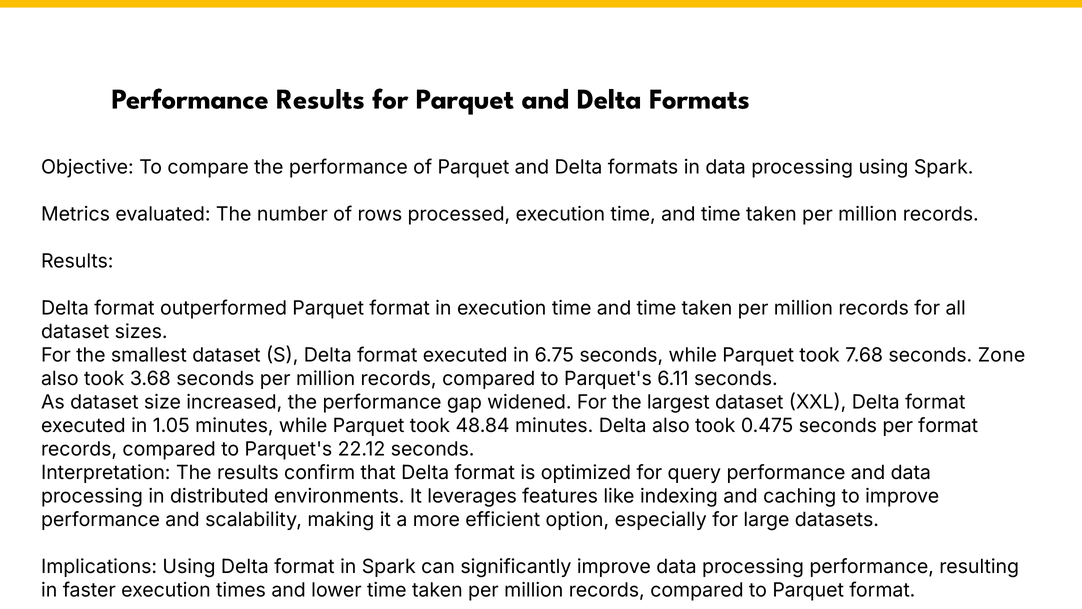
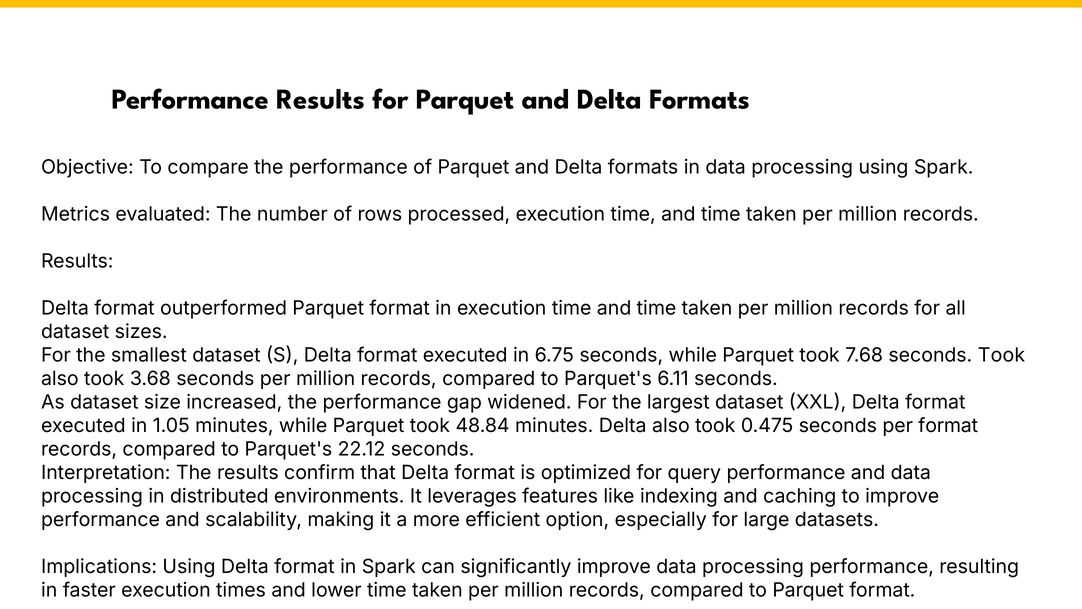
seconds Zone: Zone -> Took
